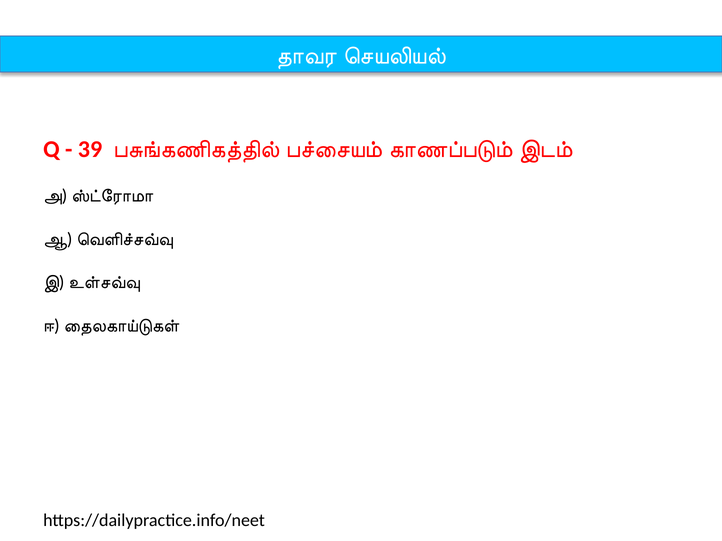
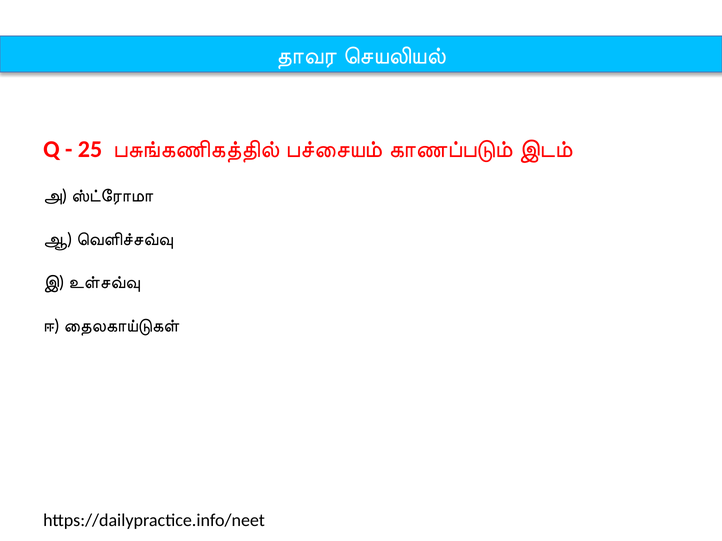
39: 39 -> 25
